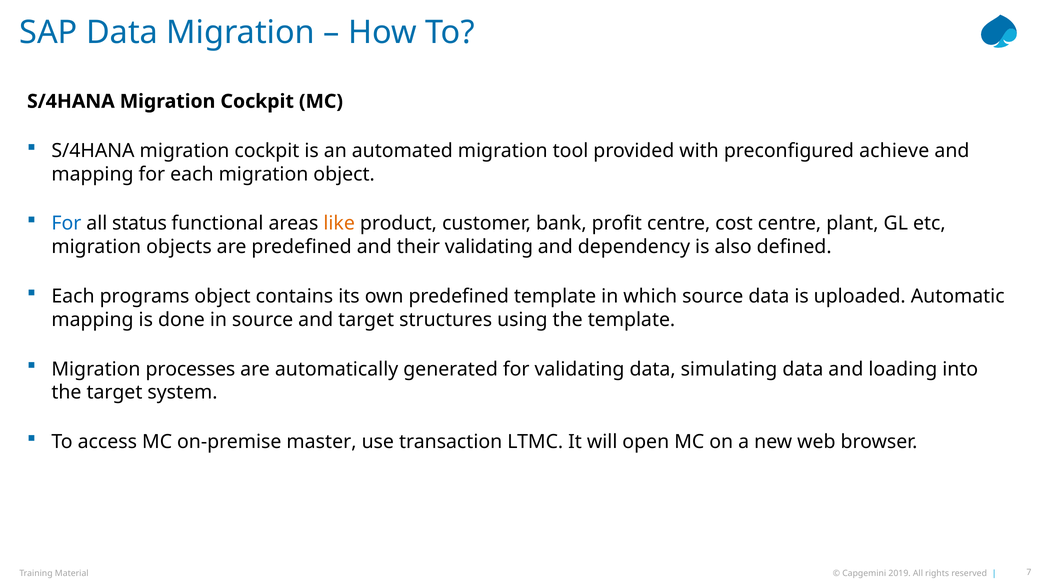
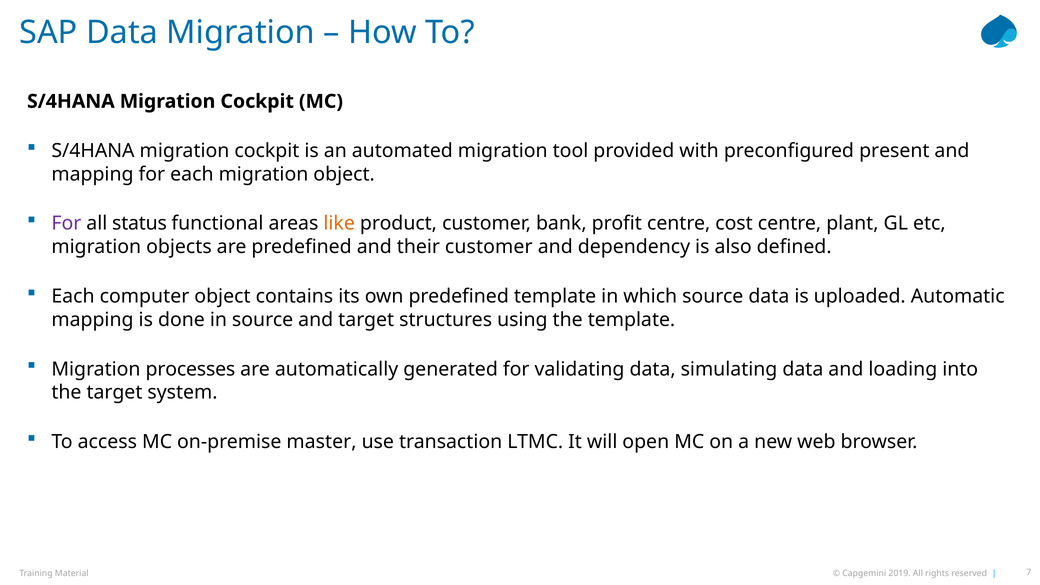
achieve: achieve -> present
For at (66, 224) colour: blue -> purple
their validating: validating -> customer
programs: programs -> computer
